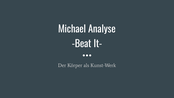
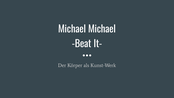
Michael Analyse: Analyse -> Michael
